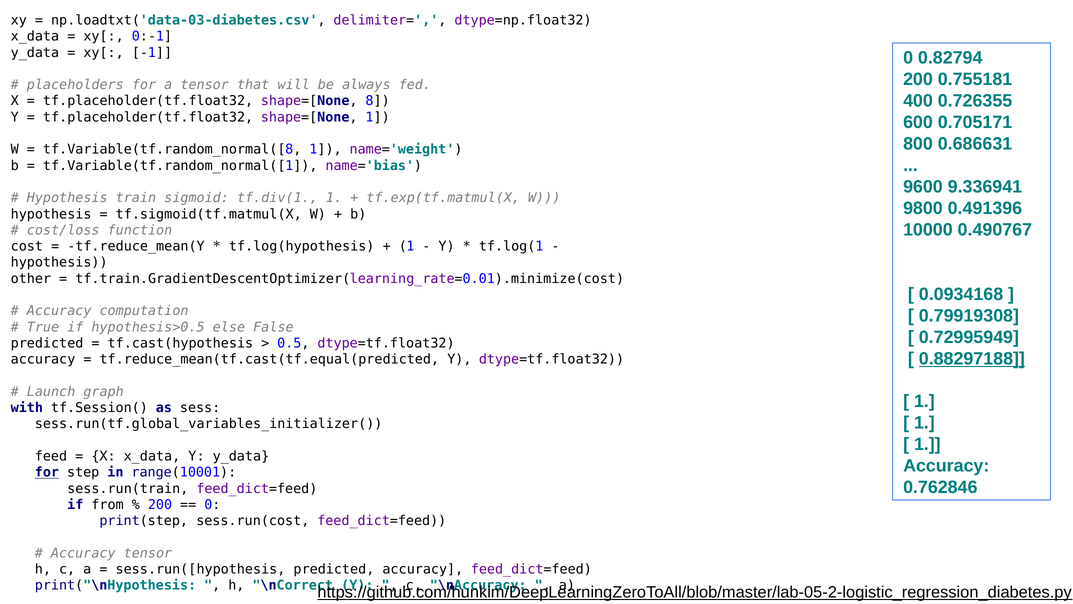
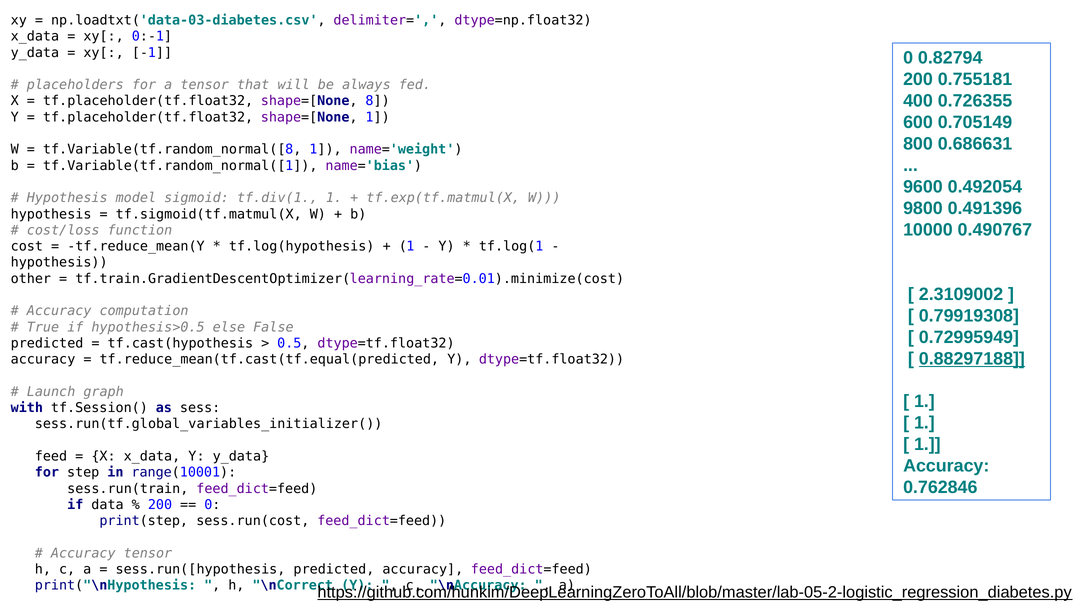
0.705171: 0.705171 -> 0.705149
9.336941: 9.336941 -> 0.492054
train: train -> model
0.0934168: 0.0934168 -> 2.3109002
for at (47, 472) underline: present -> none
from: from -> data
